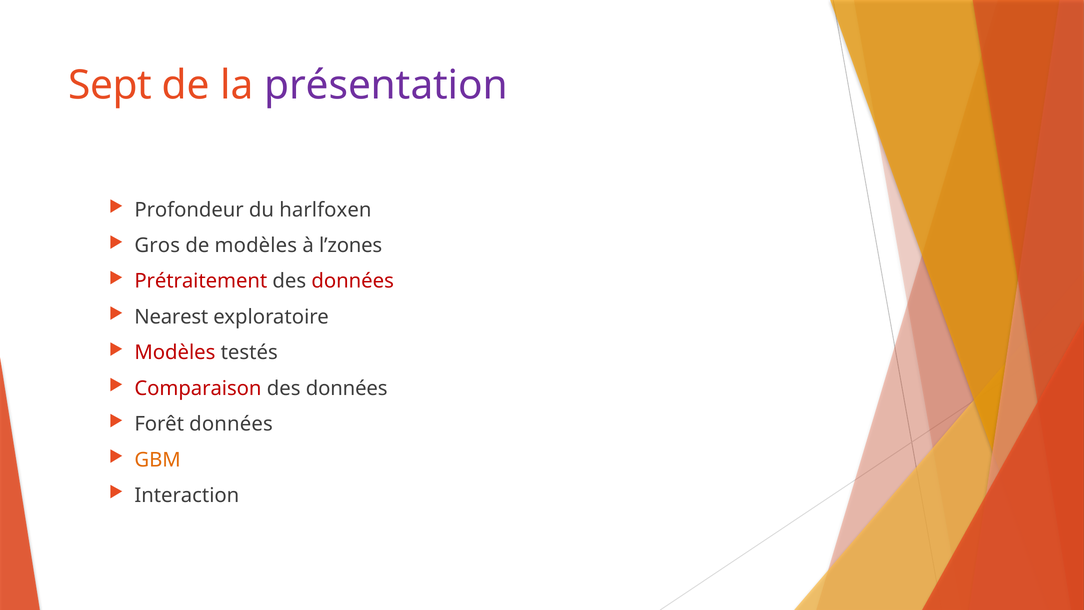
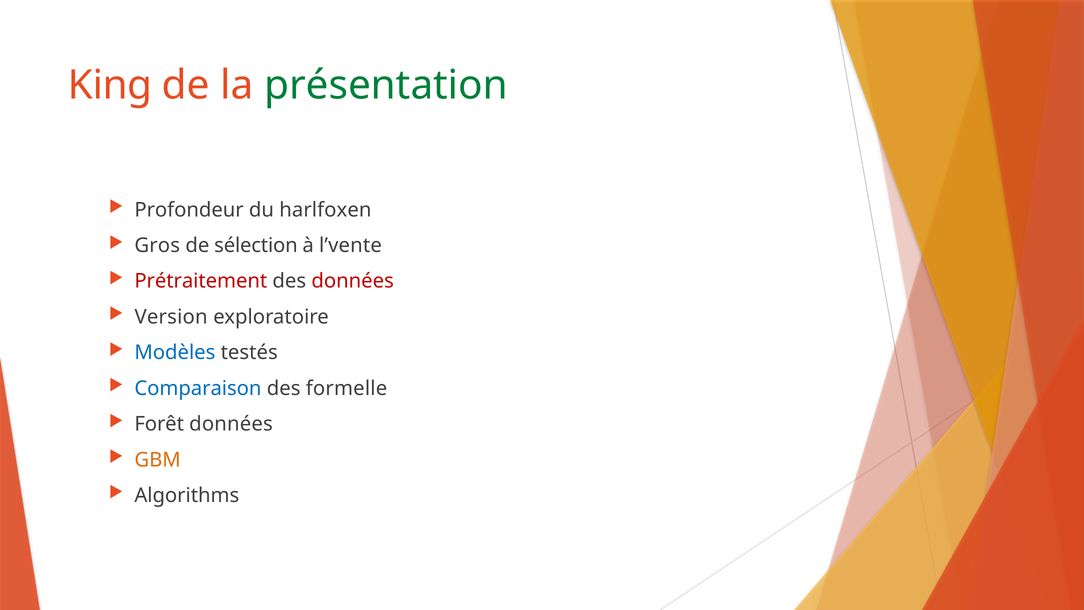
Sept: Sept -> King
présentation colour: purple -> green
de modèles: modèles -> sélection
l’zones: l’zones -> l’vente
Nearest: Nearest -> Version
Modèles at (175, 353) colour: red -> blue
Comparaison colour: red -> blue
données at (347, 388): données -> formelle
Interaction: Interaction -> Algorithms
